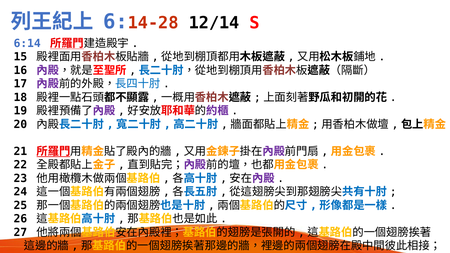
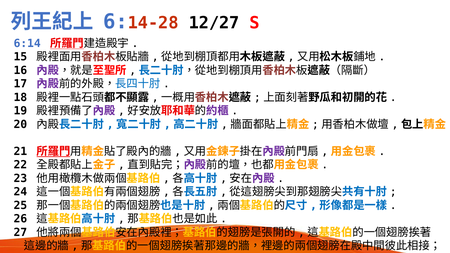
12/14: 12/14 -> 12/27
